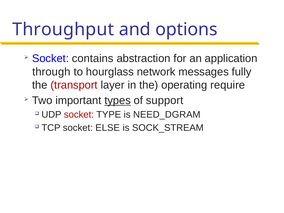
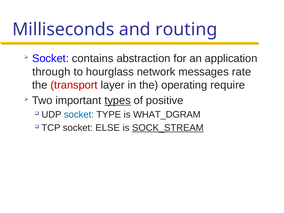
Throughput: Throughput -> Milliseconds
options: options -> routing
fully: fully -> rate
support: support -> positive
socket at (79, 115) colour: red -> blue
NEED_DGRAM: NEED_DGRAM -> WHAT_DGRAM
SOCK_STREAM underline: none -> present
